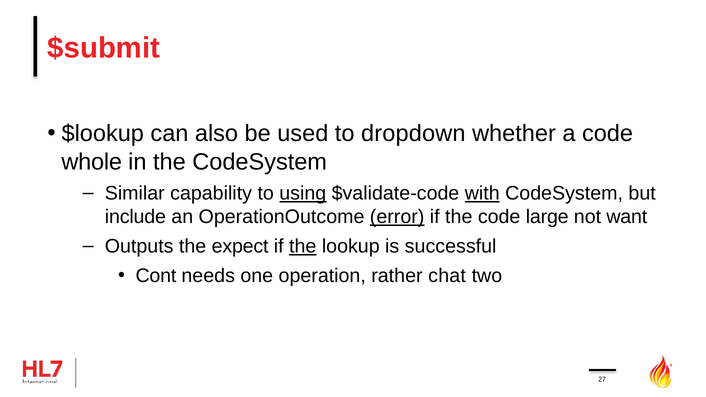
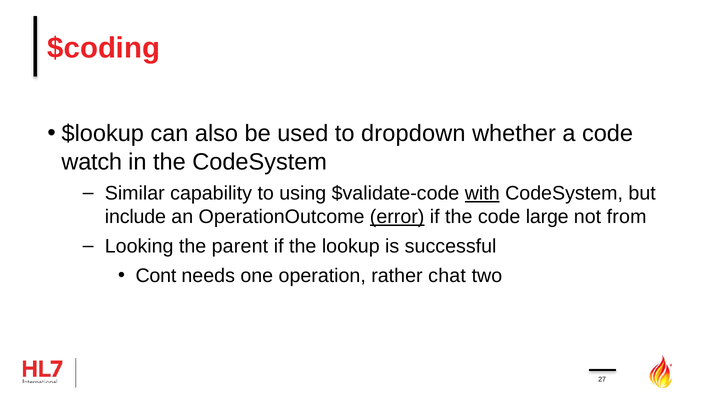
$submit: $submit -> $coding
whole: whole -> watch
using underline: present -> none
want: want -> from
Outputs: Outputs -> Looking
expect: expect -> parent
the at (303, 246) underline: present -> none
